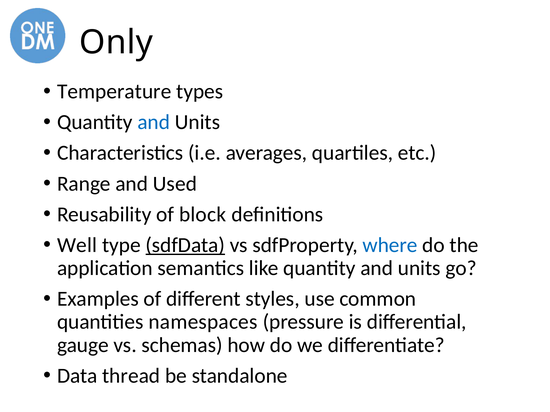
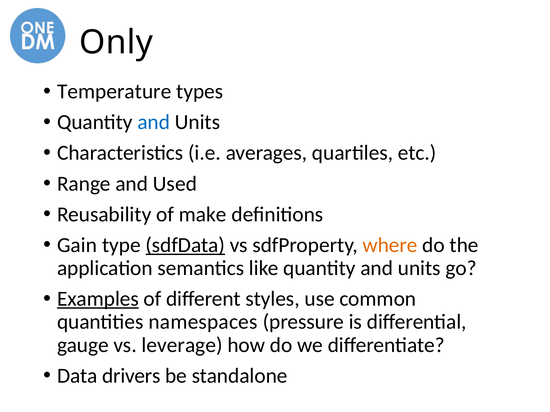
block: block -> make
Well: Well -> Gain
where colour: blue -> orange
Examples underline: none -> present
schemas: schemas -> leverage
thread: thread -> drivers
